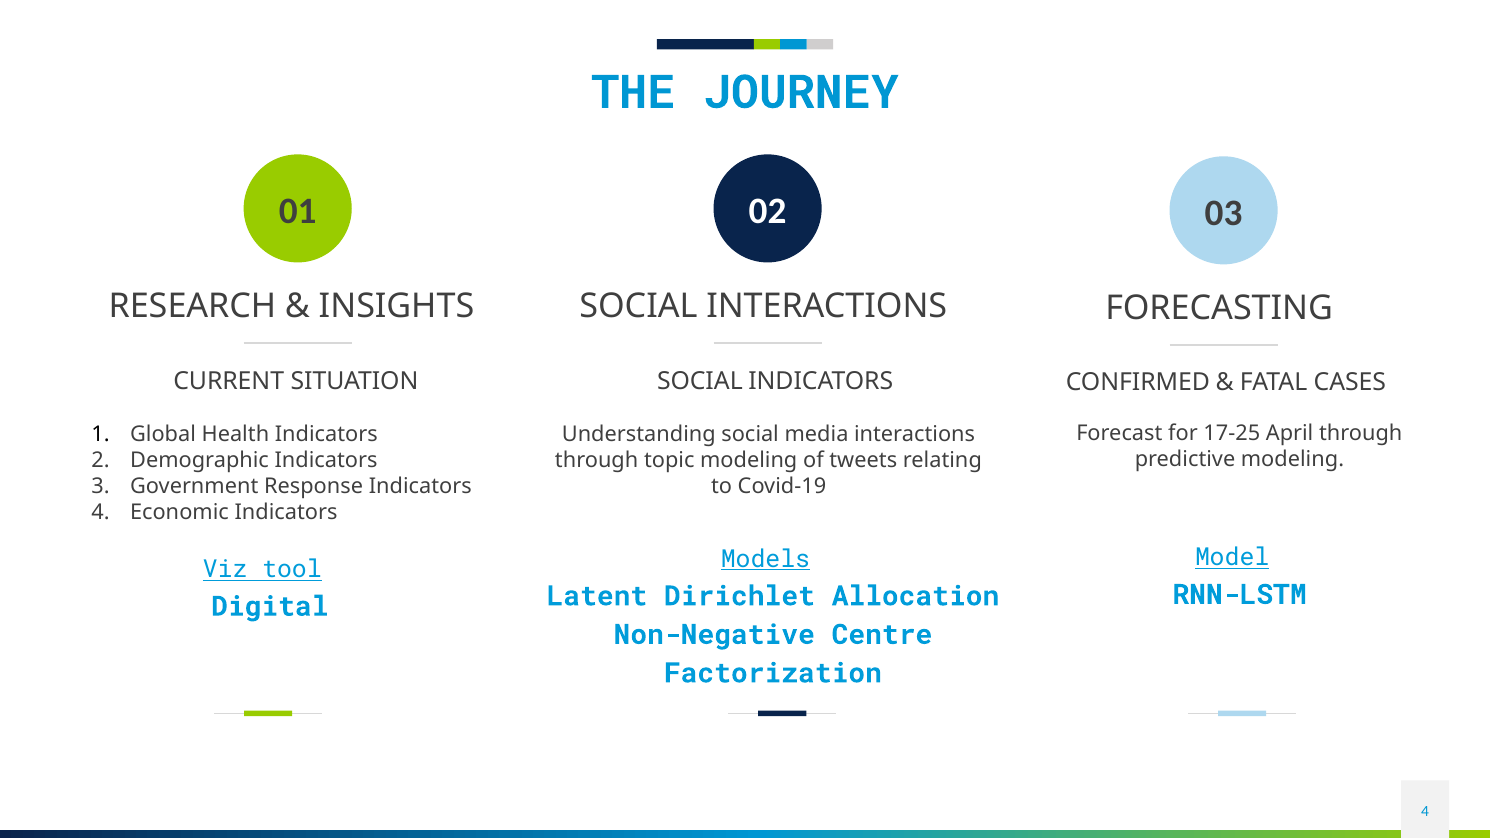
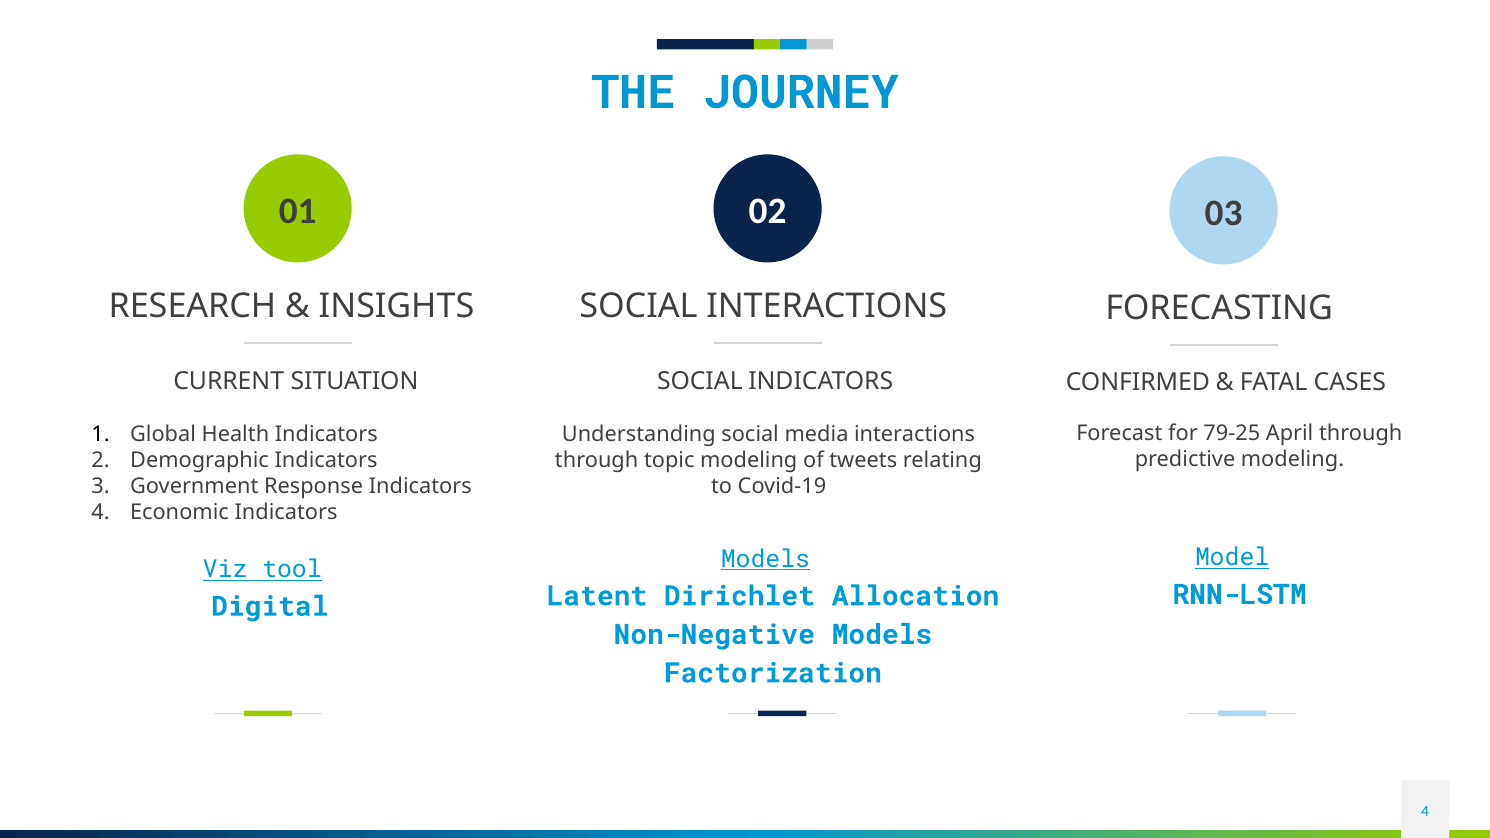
17-25: 17-25 -> 79-25
Non-Negative Centre: Centre -> Models
